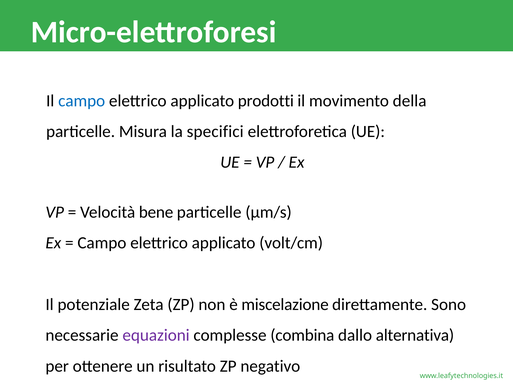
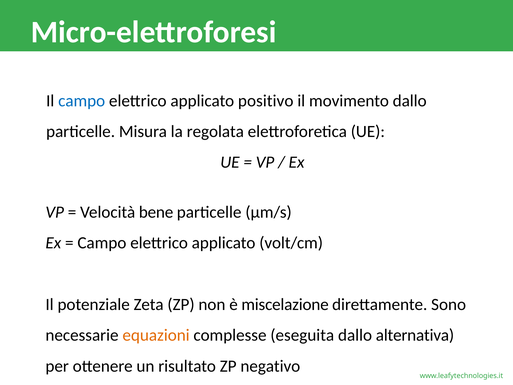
prodotti: prodotti -> positivo
movimento della: della -> dallo
specifici: specifici -> regolata
equazioni colour: purple -> orange
combina: combina -> eseguita
